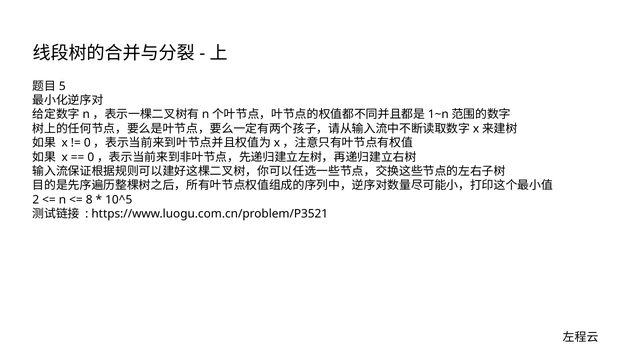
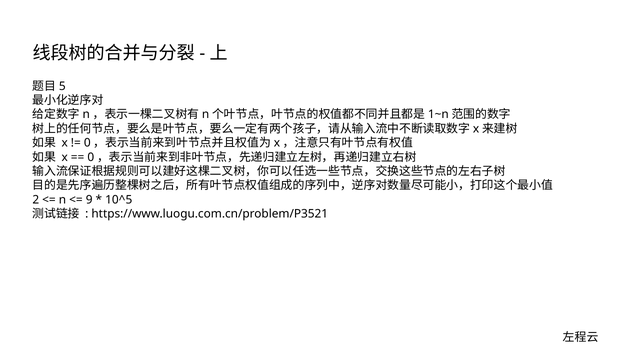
8: 8 -> 9
